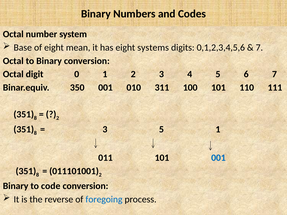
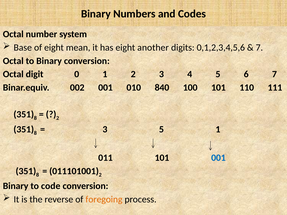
systems: systems -> another
350: 350 -> 002
311: 311 -> 840
foregoing colour: blue -> orange
